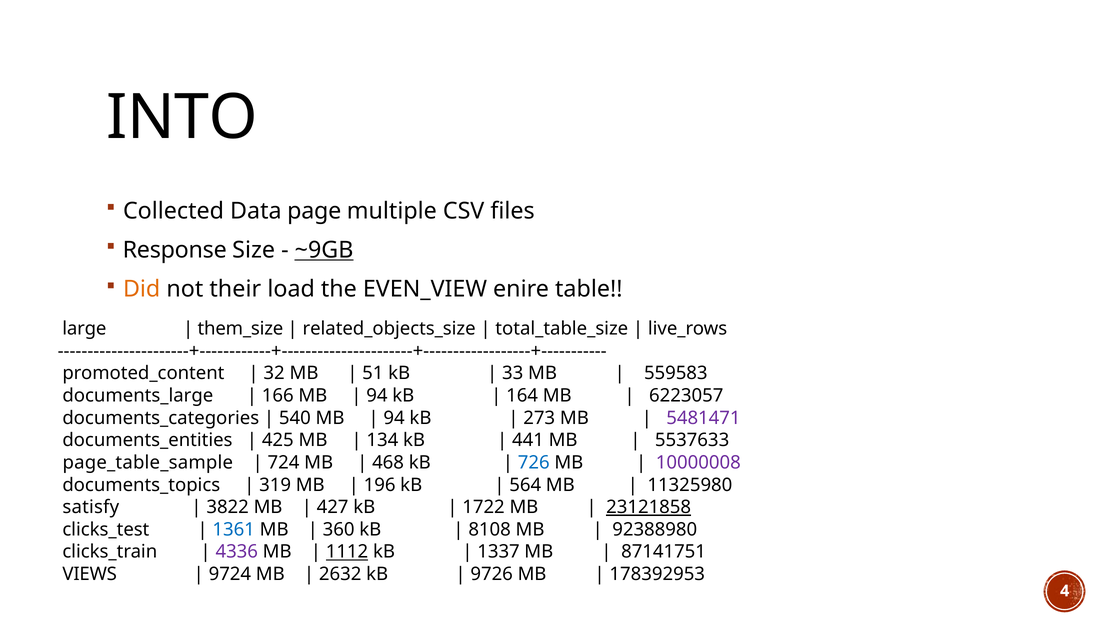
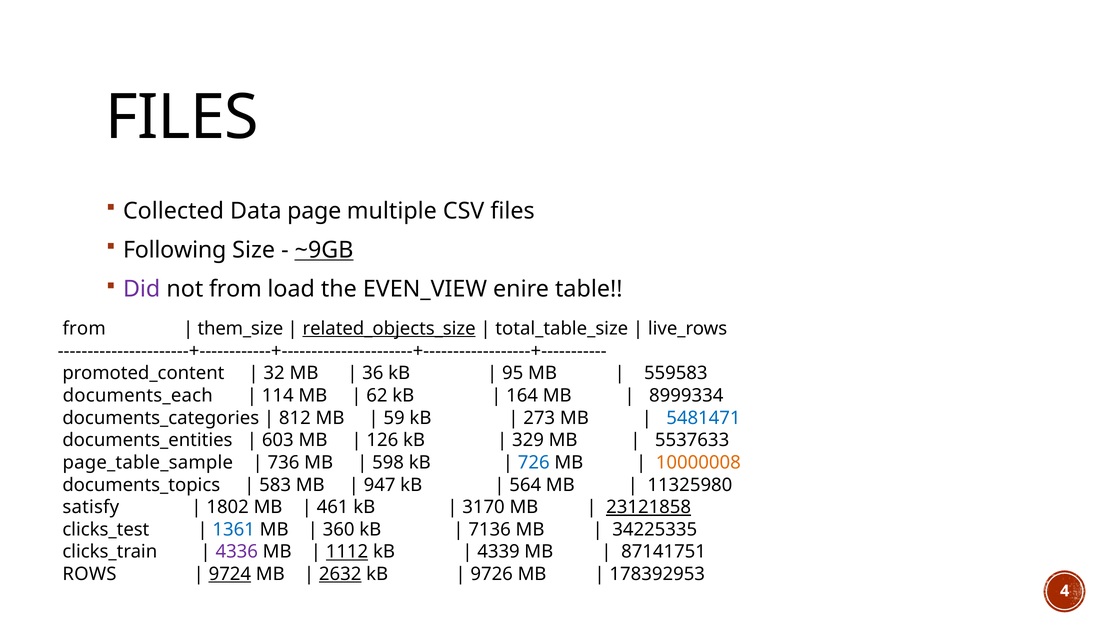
INTO at (182, 118): INTO -> FILES
Response: Response -> Following
Did colour: orange -> purple
not their: their -> from
large at (84, 329): large -> from
related_objects_size underline: none -> present
51: 51 -> 36
33: 33 -> 95
documents_large: documents_large -> documents_each
166: 166 -> 114
94 at (377, 395): 94 -> 62
6223057: 6223057 -> 8999334
540: 540 -> 812
94 at (394, 418): 94 -> 59
5481471 colour: purple -> blue
425: 425 -> 603
134: 134 -> 126
441: 441 -> 329
724: 724 -> 736
468: 468 -> 598
10000008 colour: purple -> orange
319: 319 -> 583
196: 196 -> 947
3822: 3822 -> 1802
427: 427 -> 461
1722: 1722 -> 3170
8108: 8108 -> 7136
92388980: 92388980 -> 34225335
1337: 1337 -> 4339
VIEWS: VIEWS -> ROWS
9724 underline: none -> present
2632 underline: none -> present
